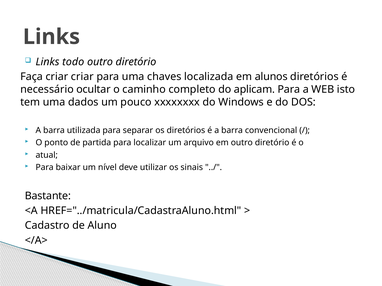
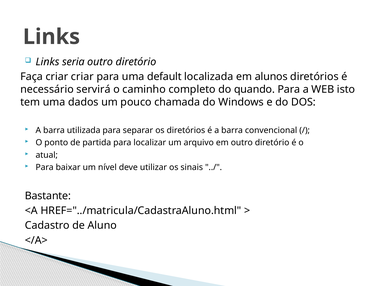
todo: todo -> seria
chaves: chaves -> default
ocultar: ocultar -> servirá
aplicam: aplicam -> quando
xxxxxxxx: xxxxxxxx -> chamada
